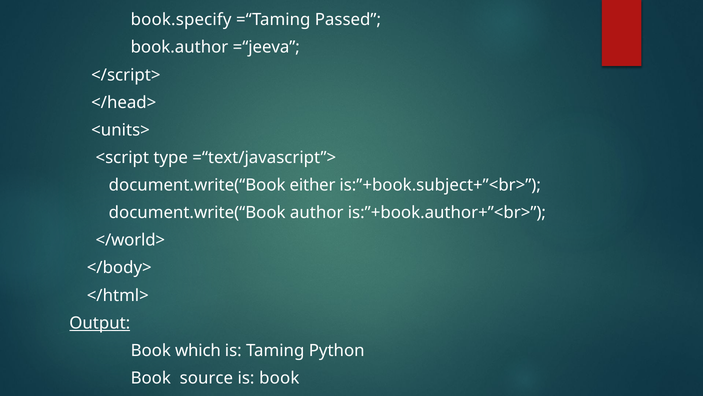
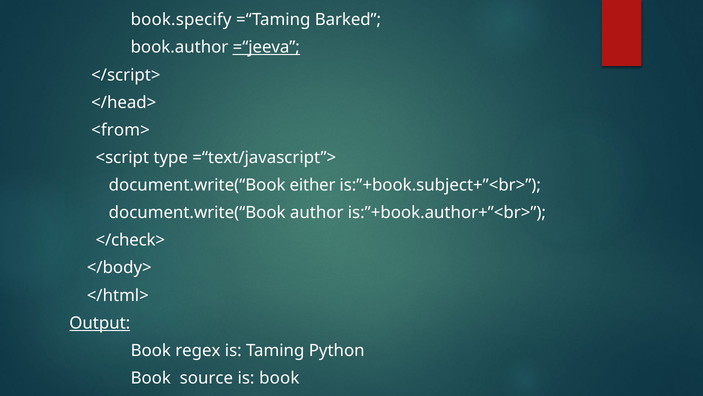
Passed: Passed -> Barked
=“jeeva underline: none -> present
<units>: <units> -> <from>
</world>: </world> -> </check>
which: which -> regex
